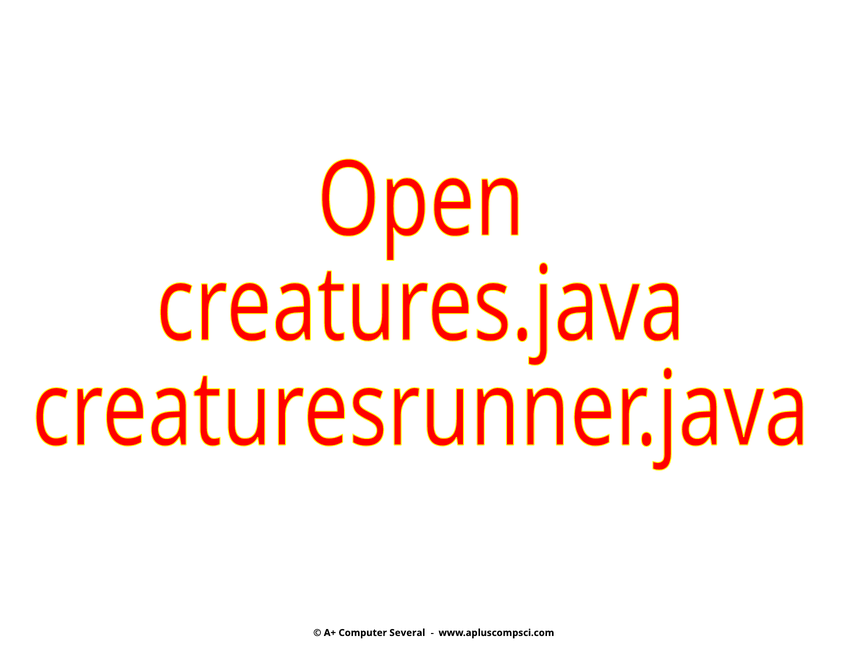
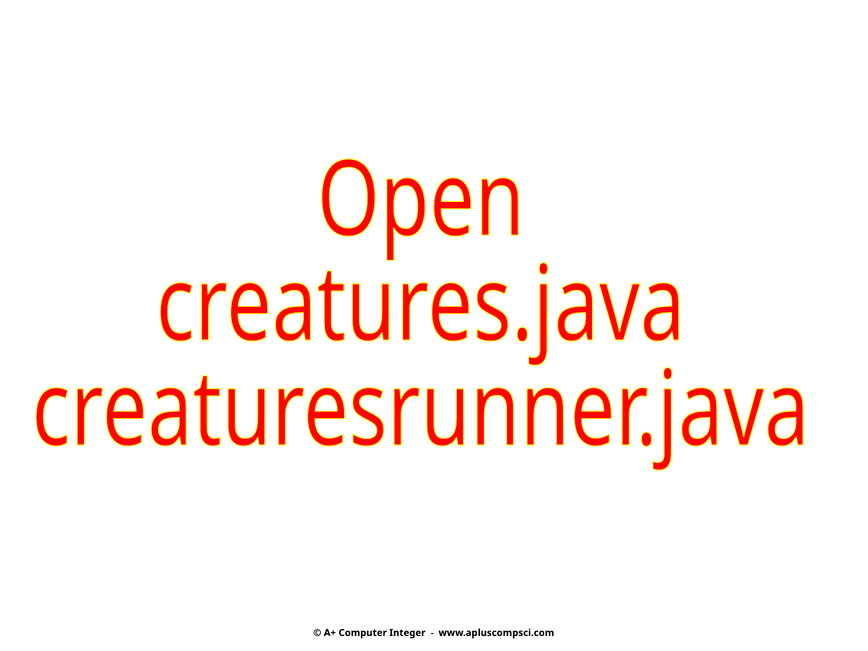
Several: Several -> Integer
